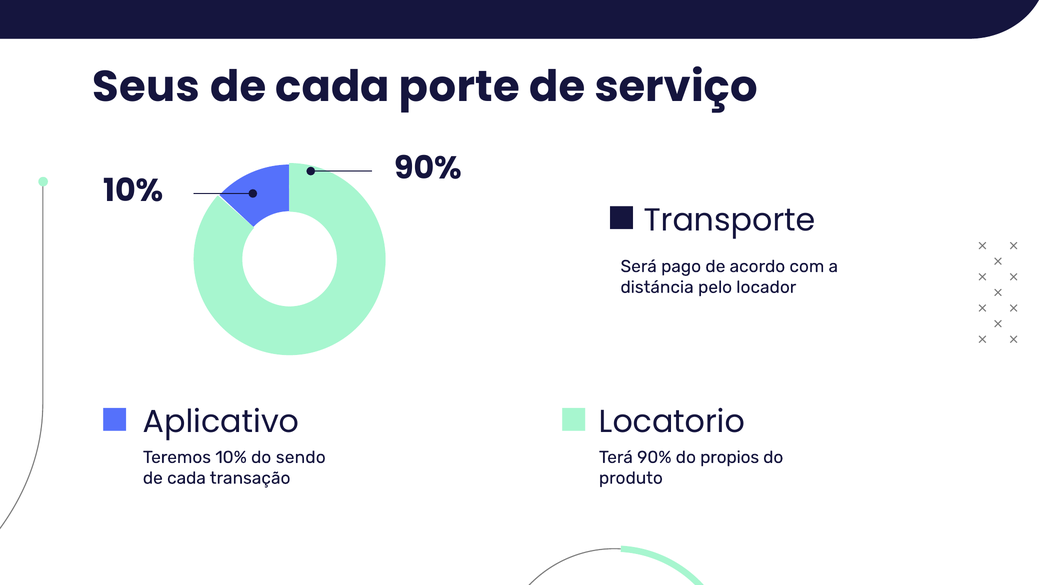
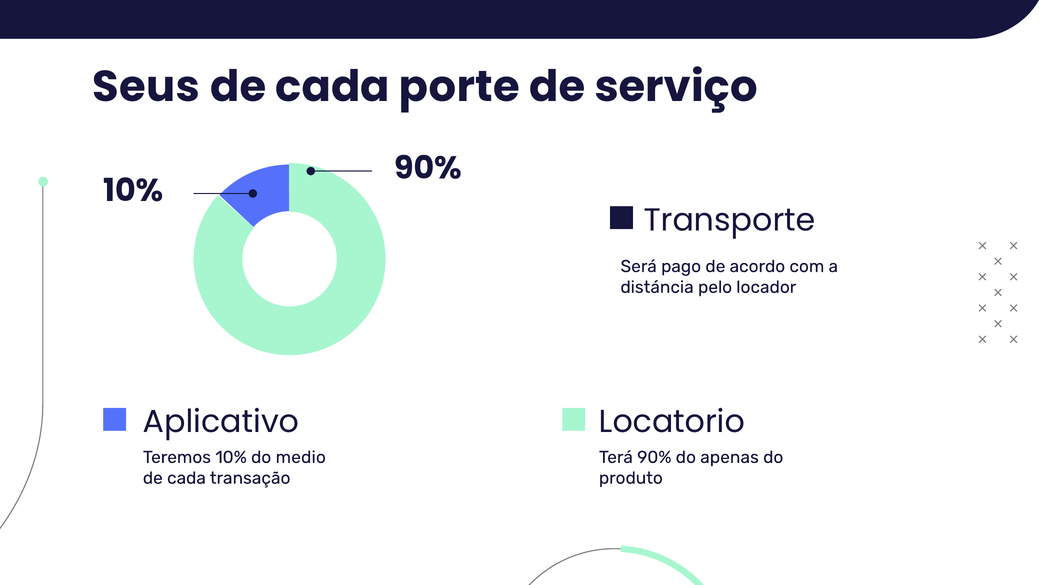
sendo: sendo -> medio
propios: propios -> apenas
